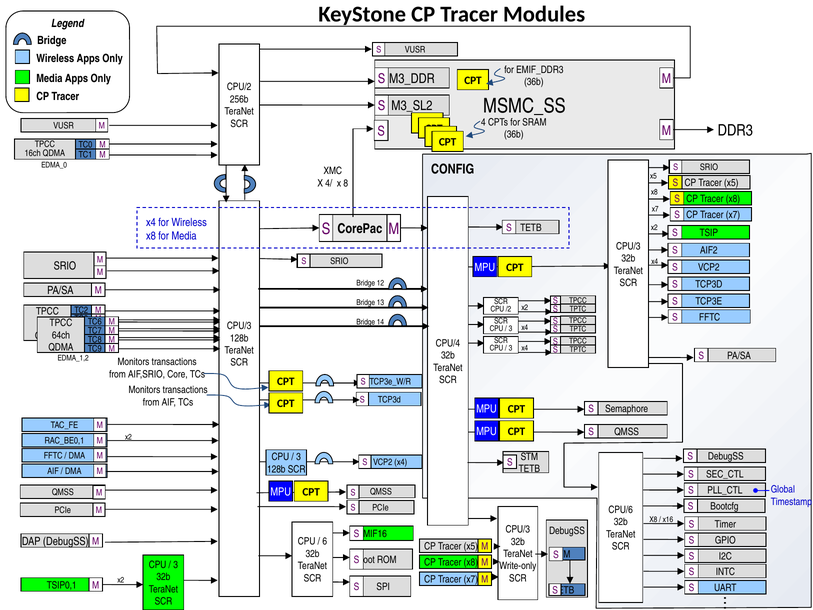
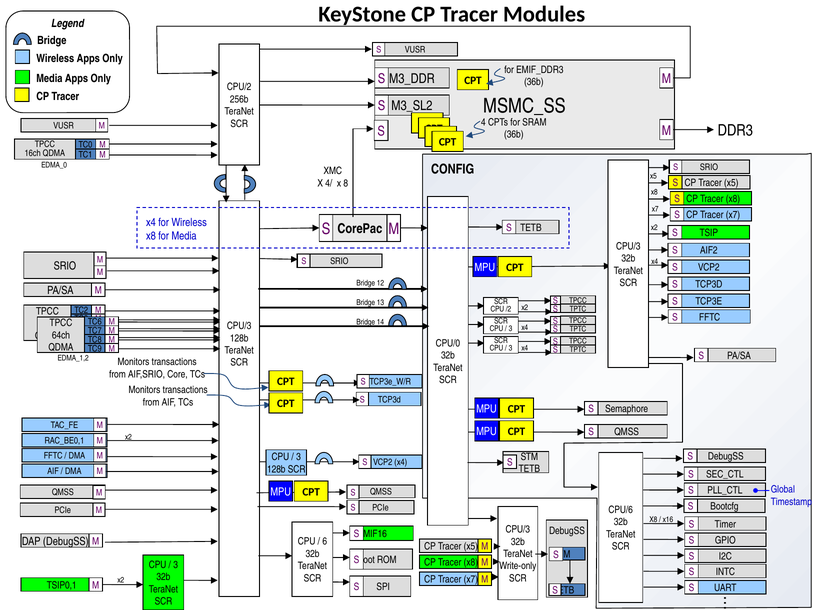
CPU/4: CPU/4 -> CPU/0
